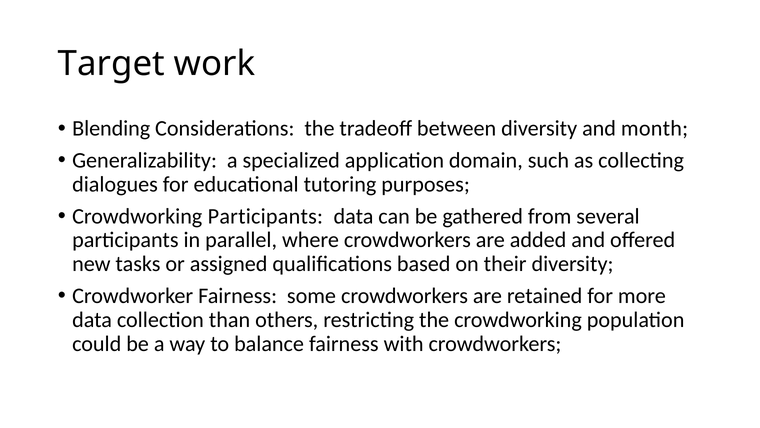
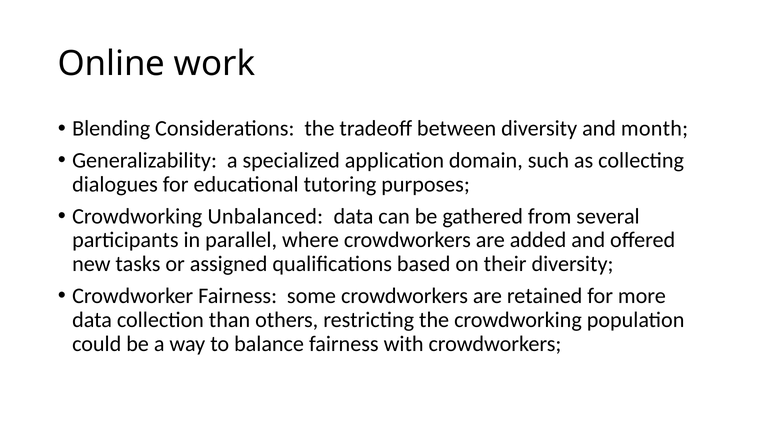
Target: Target -> Online
Crowdworking Participants: Participants -> Unbalanced
